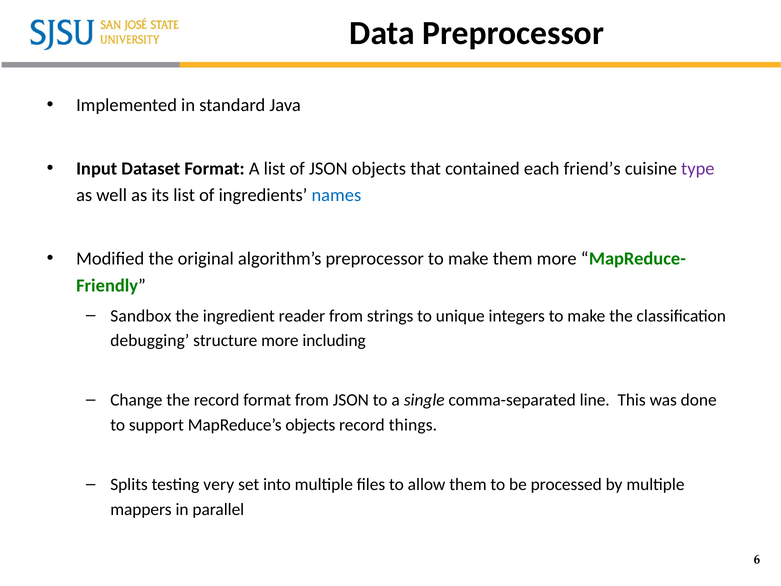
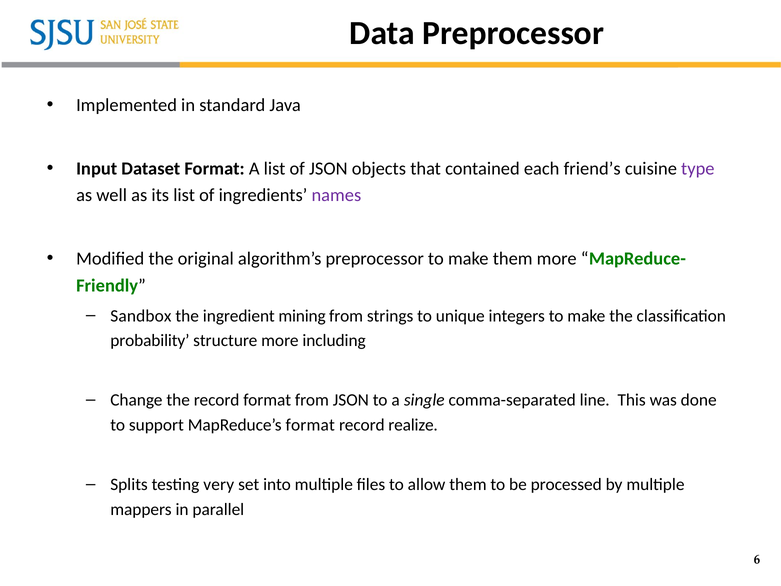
names colour: blue -> purple
reader: reader -> mining
debugging: debugging -> probability
MapReduce’s objects: objects -> format
things: things -> realize
